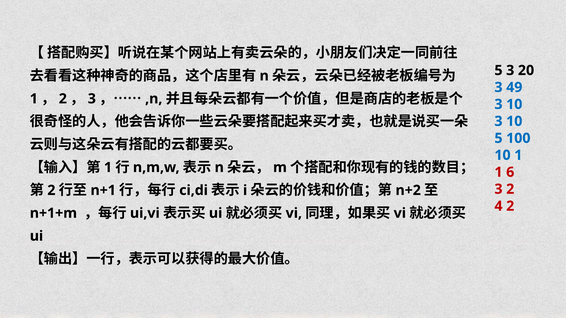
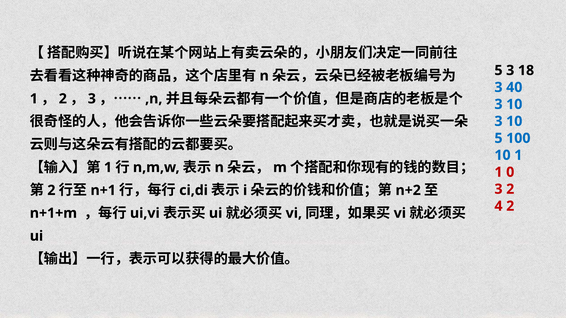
20: 20 -> 18
49: 49 -> 40
6: 6 -> 0
